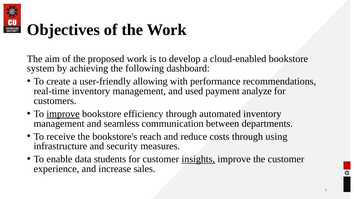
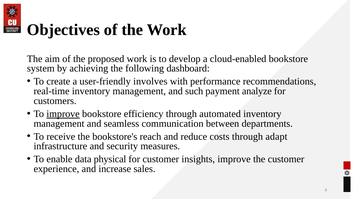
allowing: allowing -> involves
used: used -> such
using: using -> adapt
students: students -> physical
insights underline: present -> none
